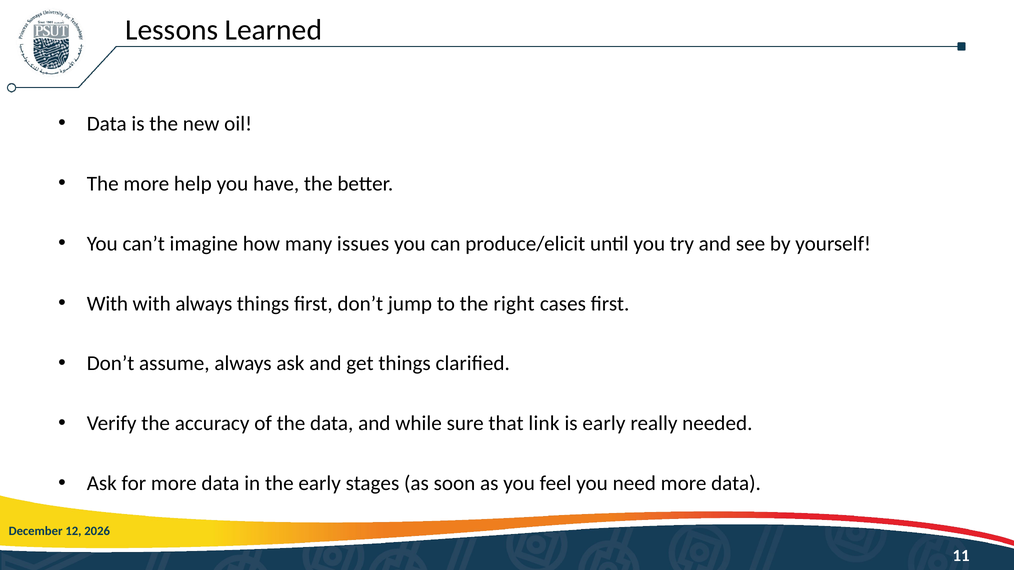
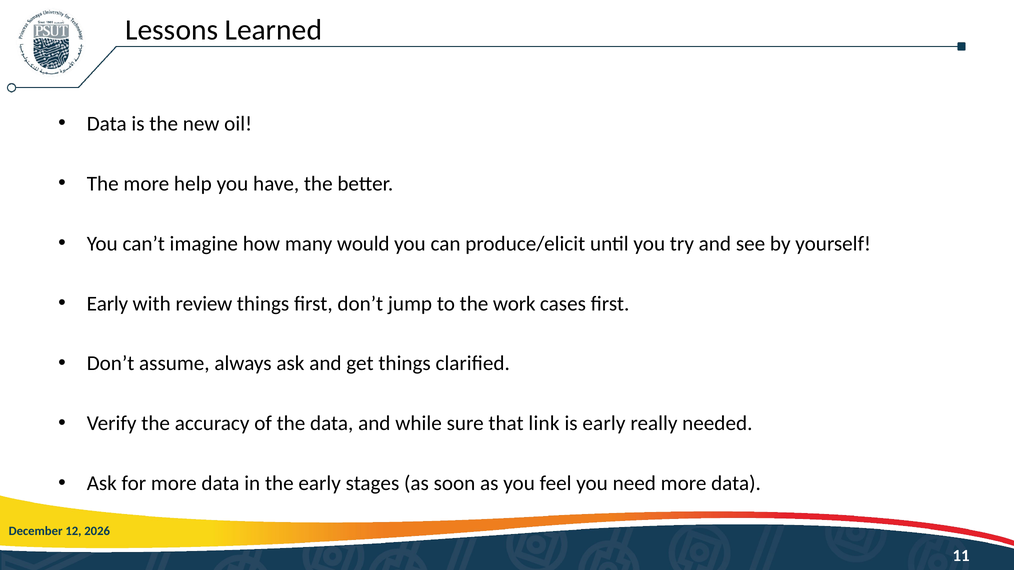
issues: issues -> would
With at (107, 304): With -> Early
with always: always -> review
right: right -> work
